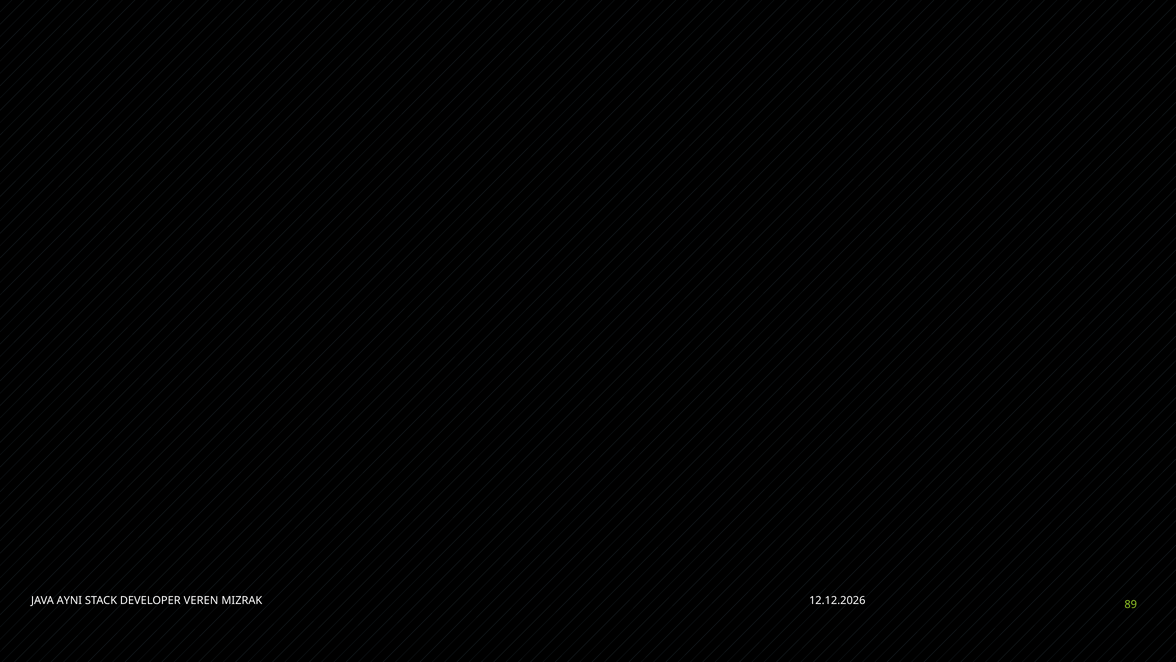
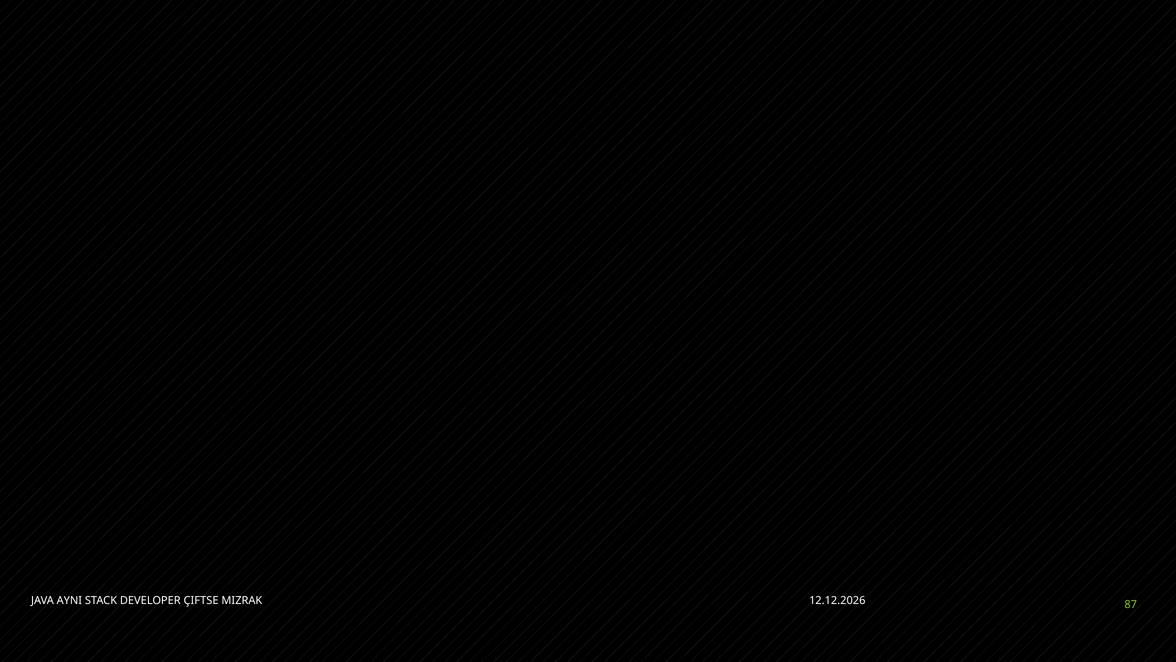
VEREN: VEREN -> ÇIFTSE
89: 89 -> 87
